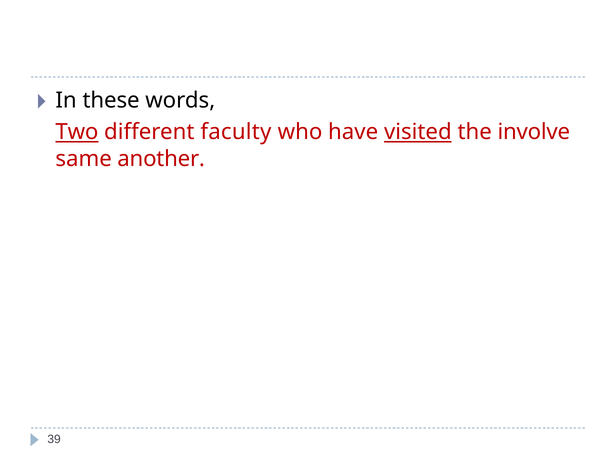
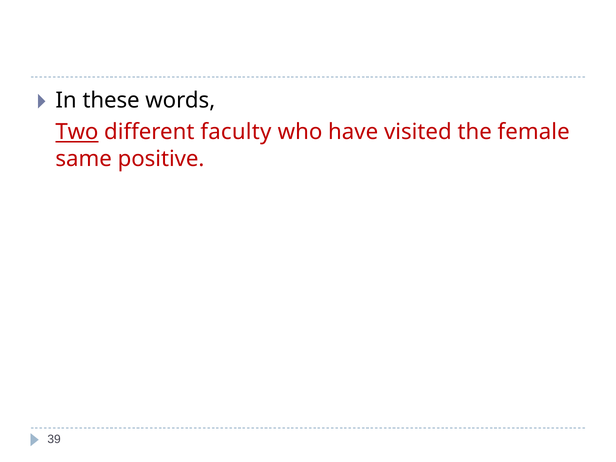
visited underline: present -> none
involve: involve -> female
another: another -> positive
